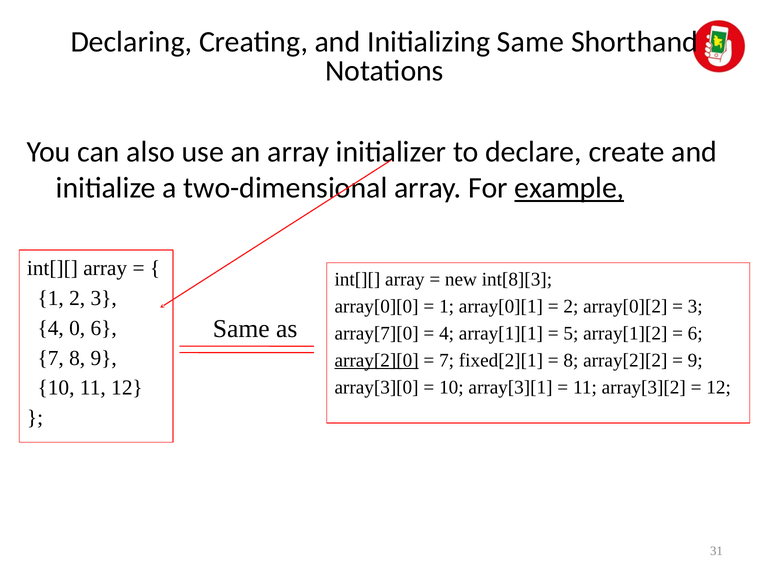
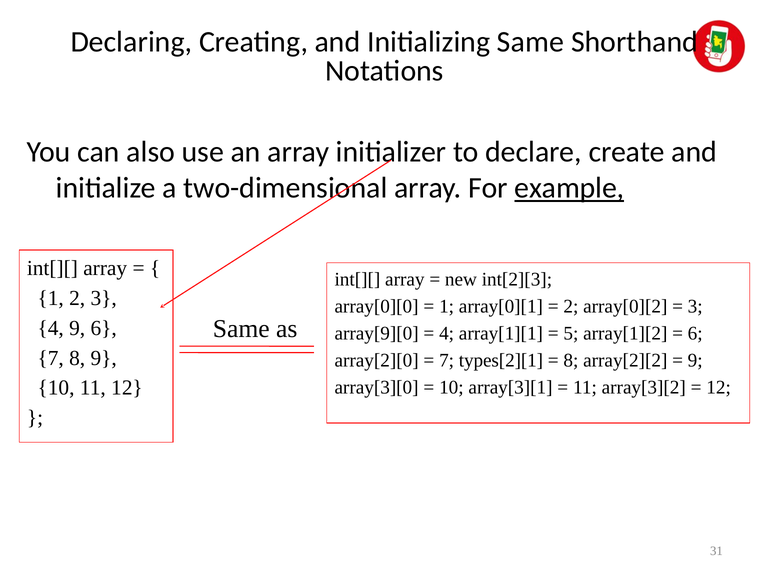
int[8][3: int[8][3 -> int[2][3
4 0: 0 -> 9
array[7][0: array[7][0 -> array[9][0
array[2][0 underline: present -> none
fixed[2][1: fixed[2][1 -> types[2][1
